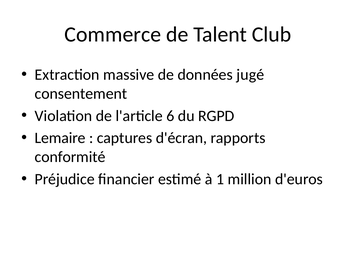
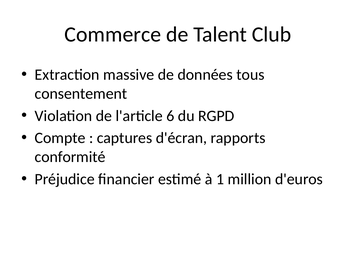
jugé: jugé -> tous
Lemaire: Lemaire -> Compte
